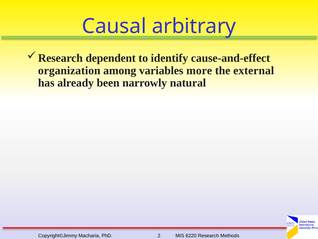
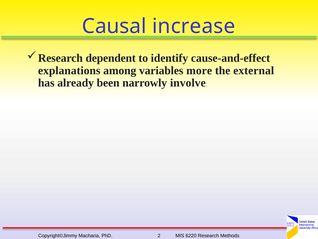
arbitrary: arbitrary -> increase
organization: organization -> explanations
natural: natural -> involve
